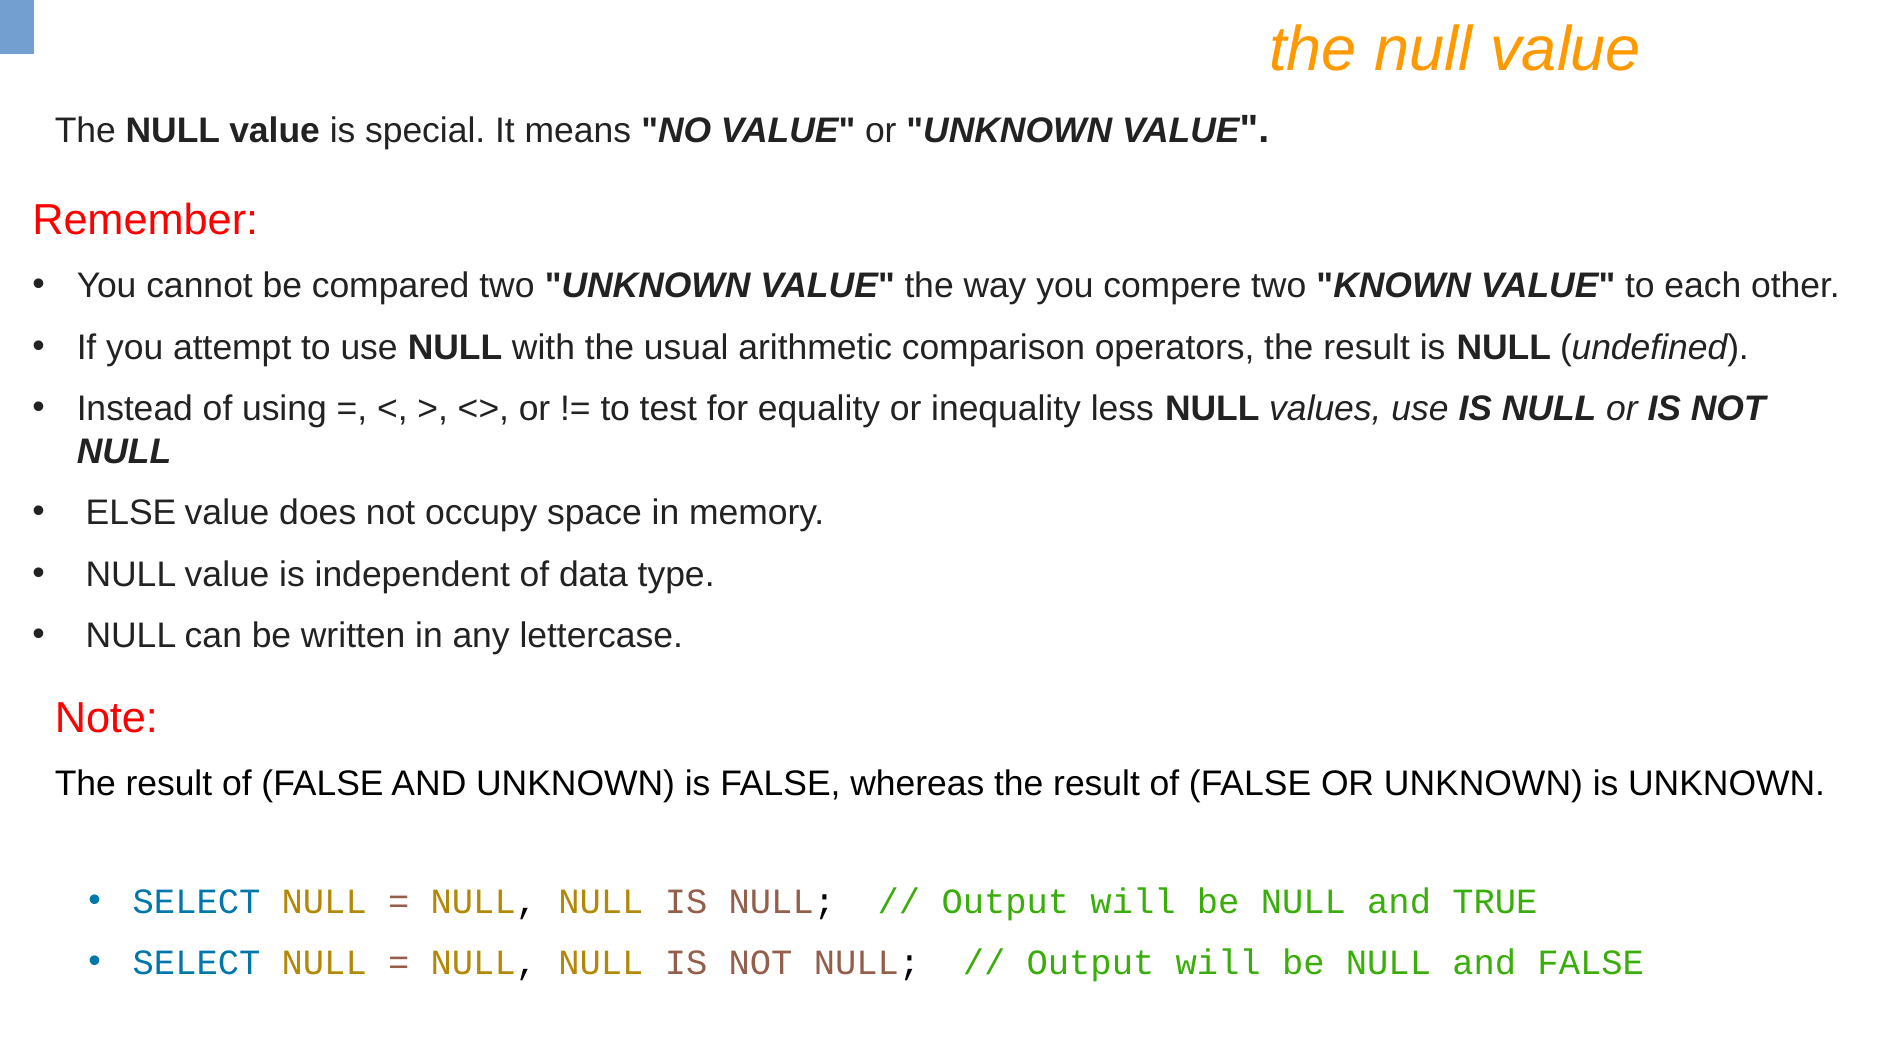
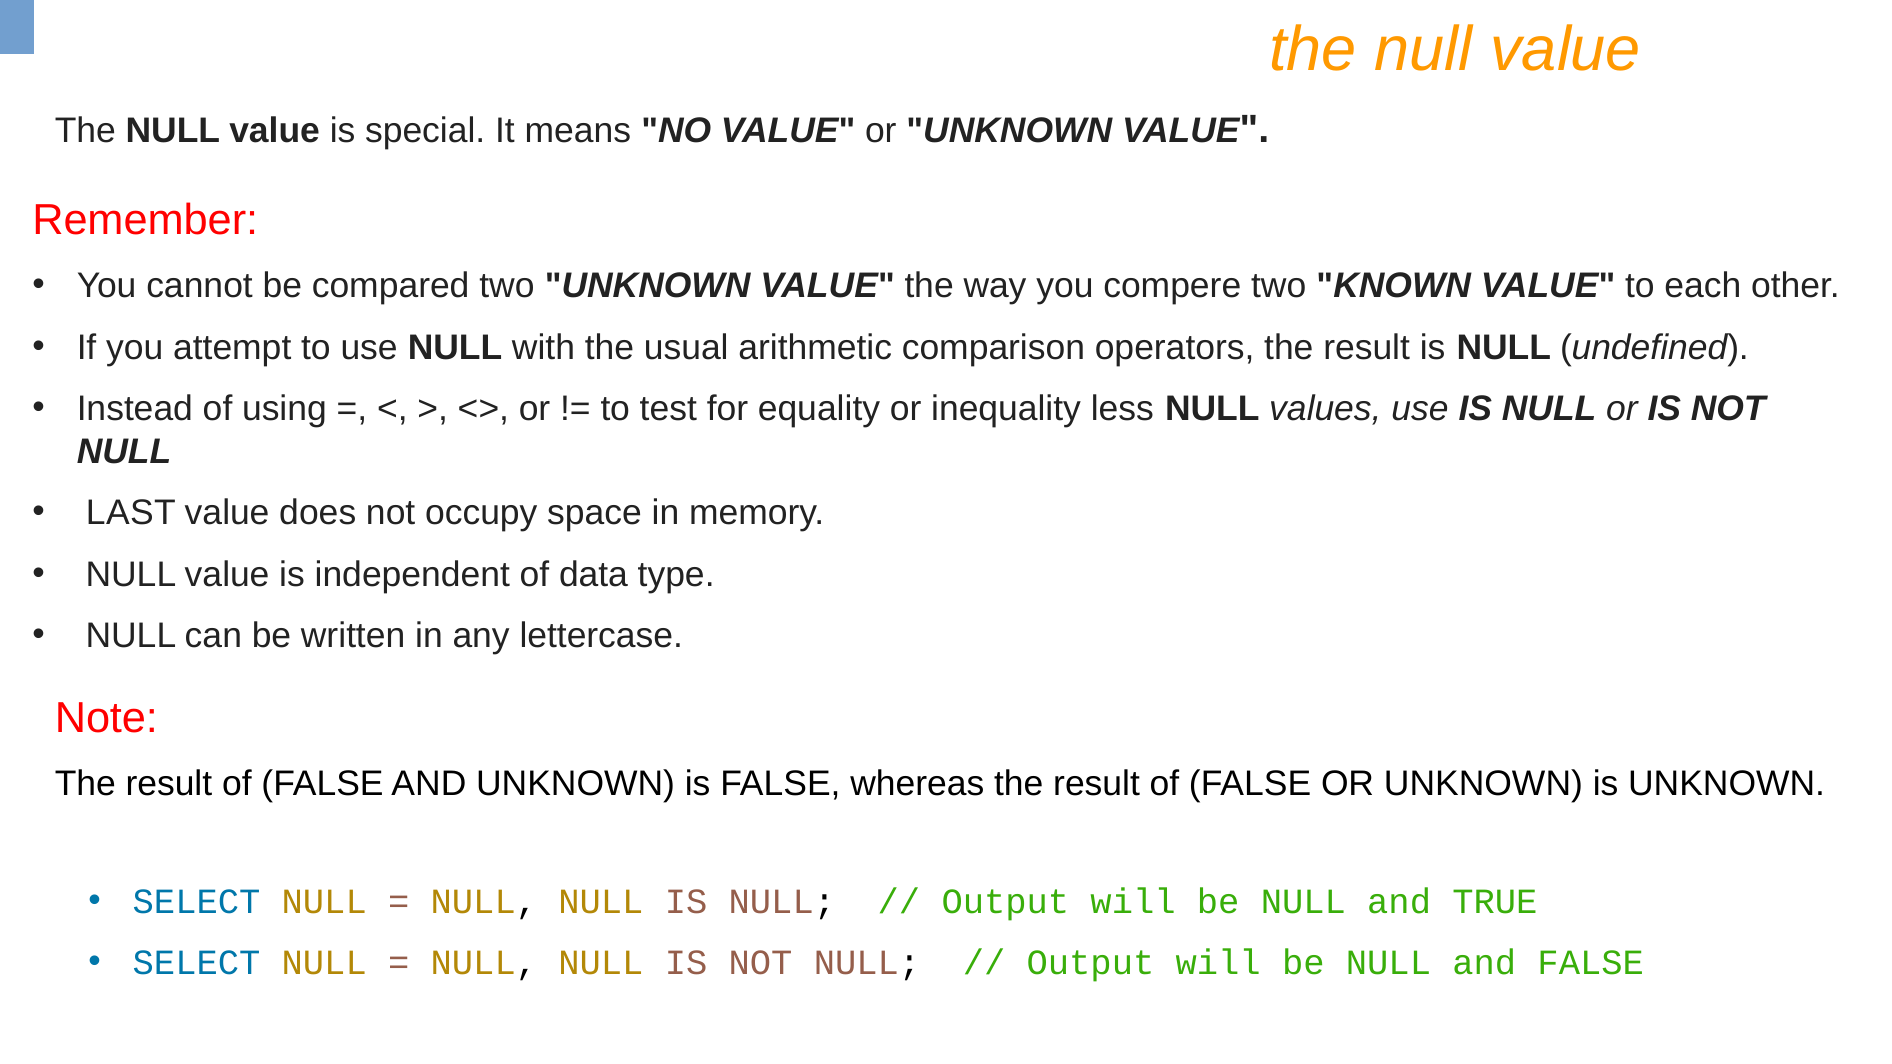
ELSE: ELSE -> LAST
